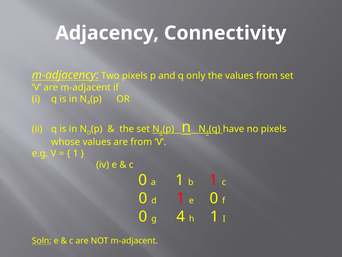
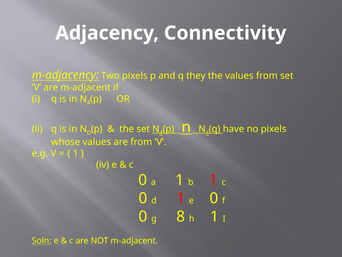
only: only -> they
g 4: 4 -> 8
